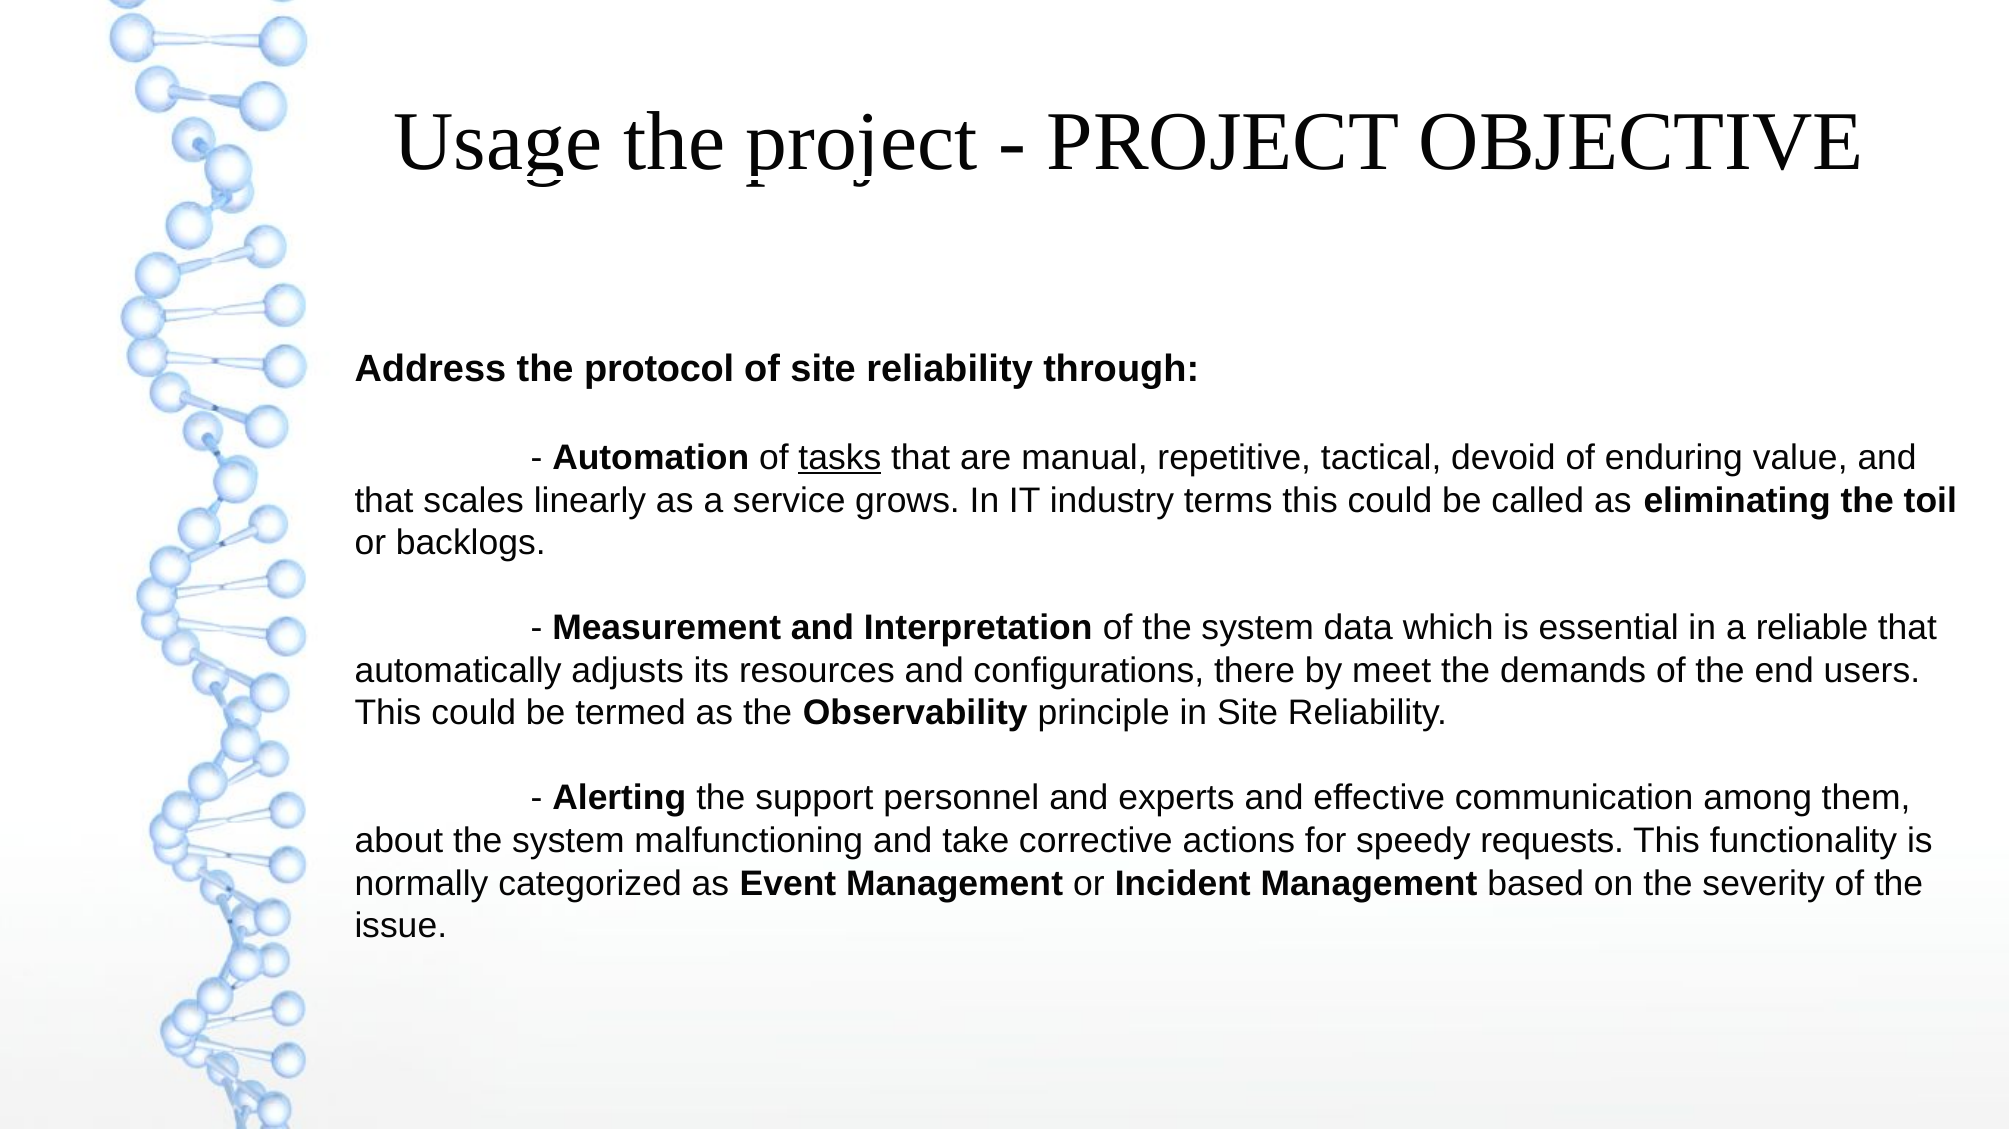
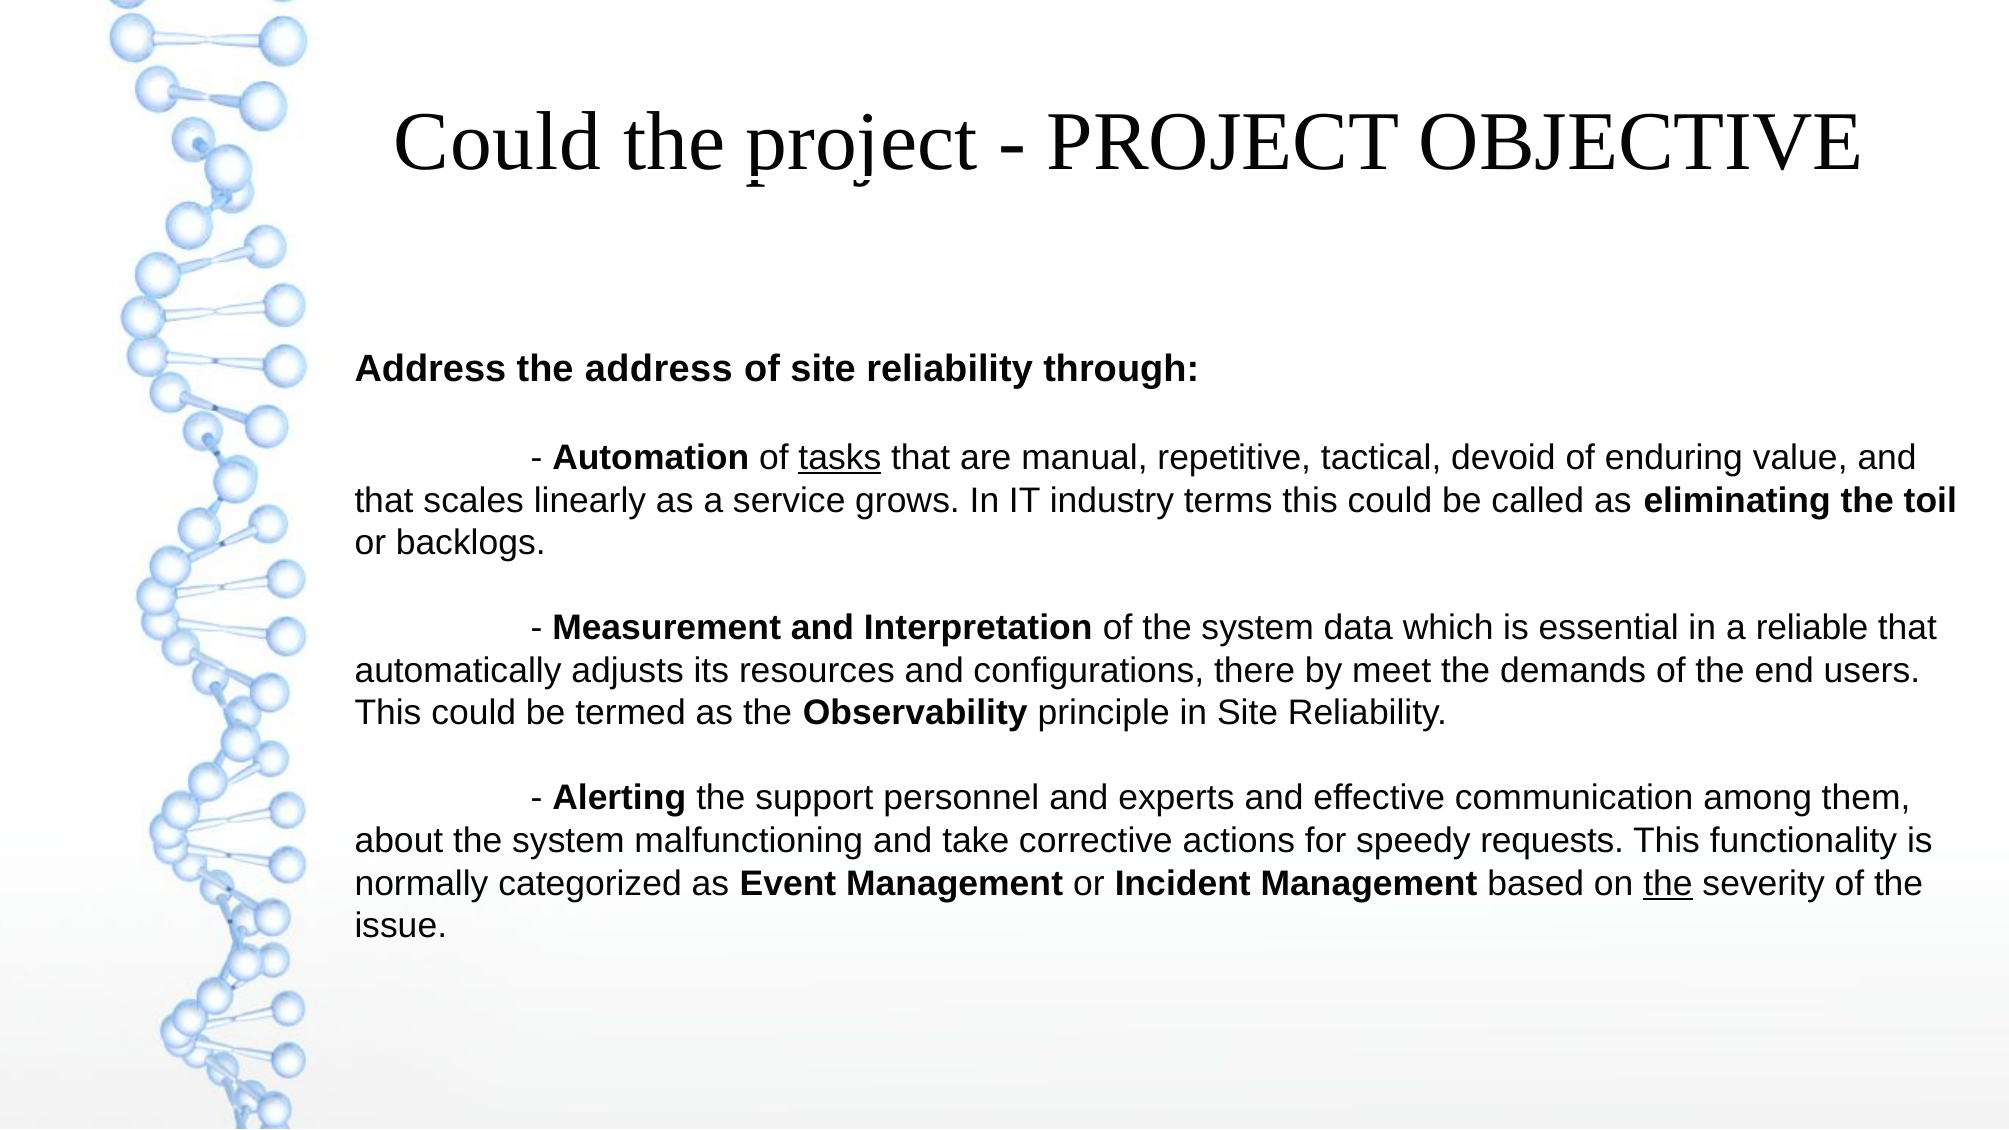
Usage at (498, 142): Usage -> Could
the protocol: protocol -> address
the at (1668, 883) underline: none -> present
